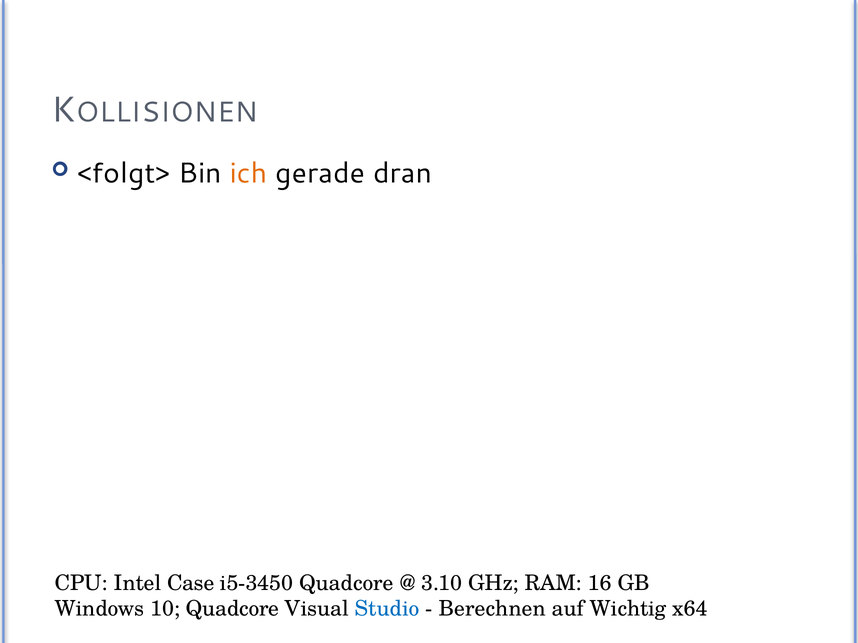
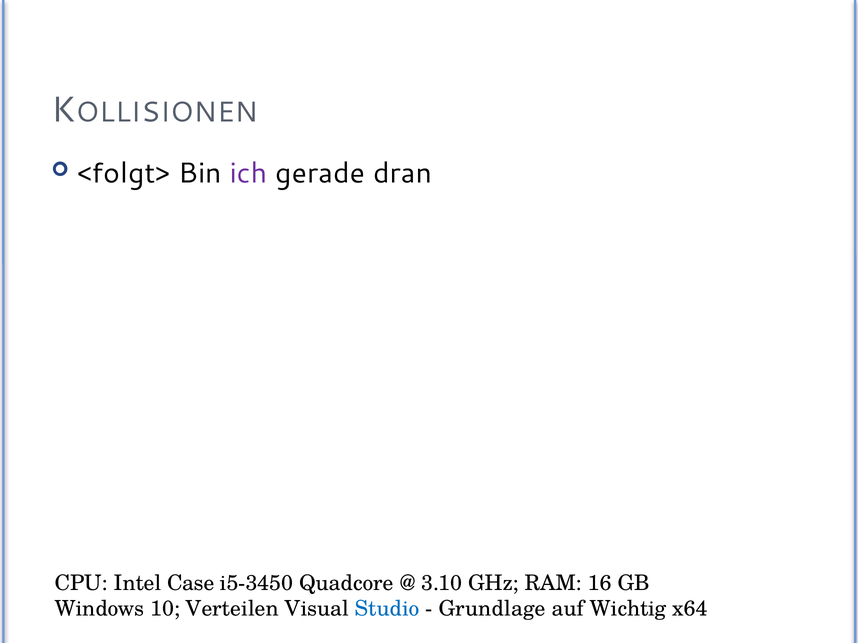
ich colour: orange -> purple
10 Quadcore: Quadcore -> Verteilen
Berechnen: Berechnen -> Grundlage
